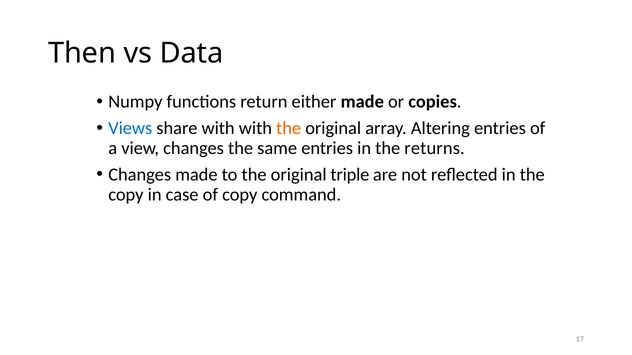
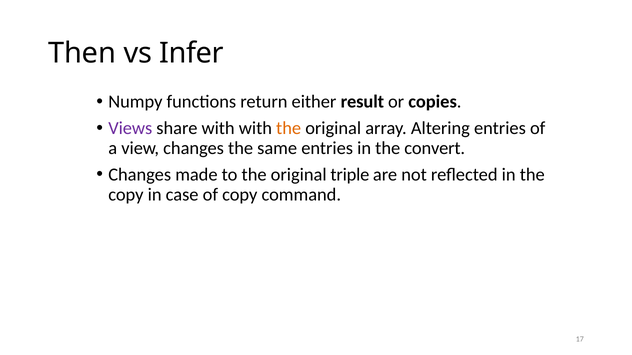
Data: Data -> Infer
either made: made -> result
Views colour: blue -> purple
returns: returns -> convert
